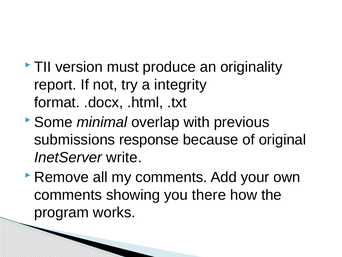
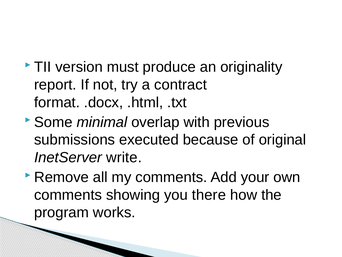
integrity: integrity -> contract
response: response -> executed
